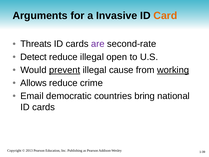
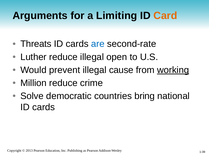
Invasive: Invasive -> Limiting
are colour: purple -> blue
Detect: Detect -> Luther
prevent underline: present -> none
Allows: Allows -> Million
Email: Email -> Solve
